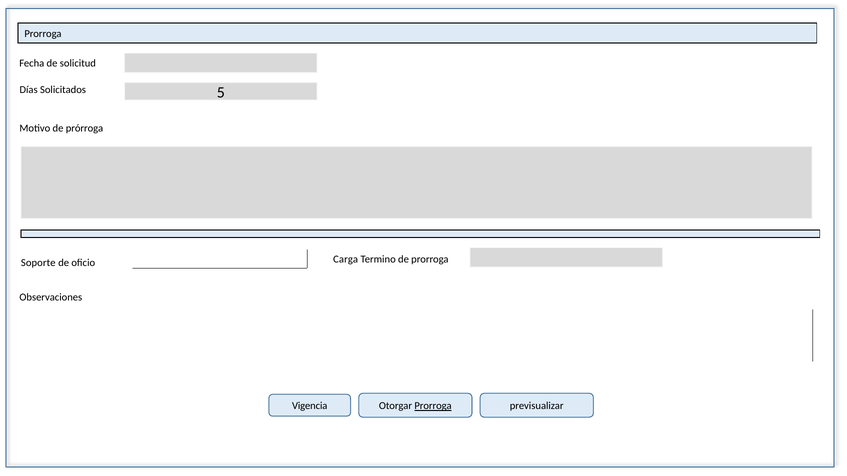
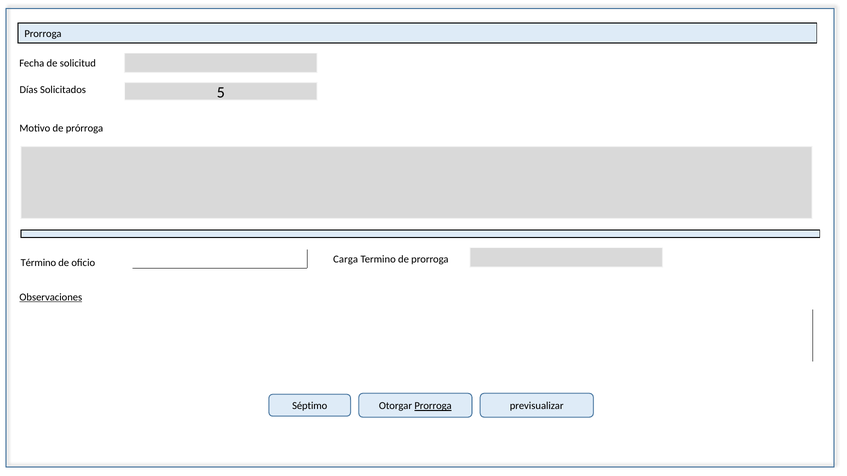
Soporte: Soporte -> Término
Observaciones underline: none -> present
Vigencia: Vigencia -> Séptimo
